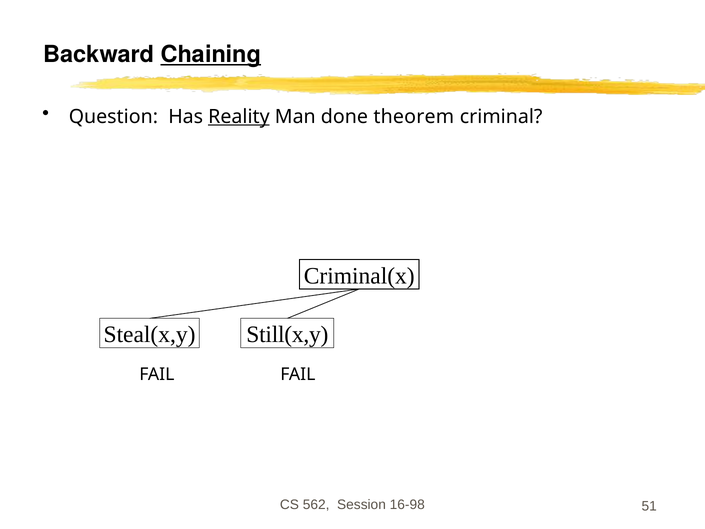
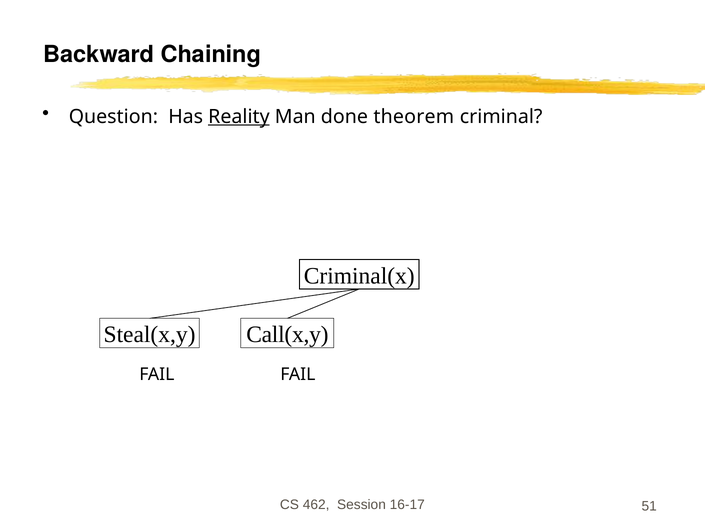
Chaining underline: present -> none
Still(x,y: Still(x,y -> Call(x,y
562: 562 -> 462
16-98: 16-98 -> 16-17
